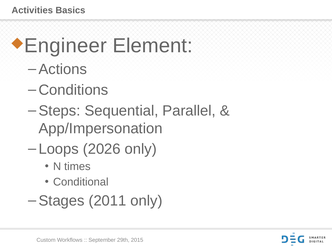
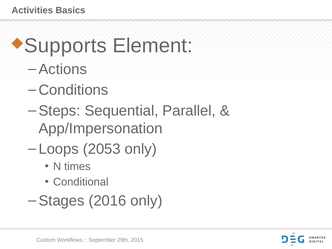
Engineer: Engineer -> Supports
2026: 2026 -> 2053
2011: 2011 -> 2016
